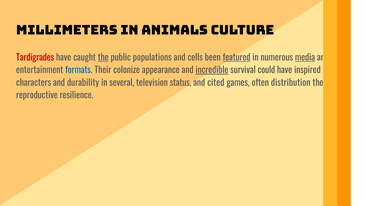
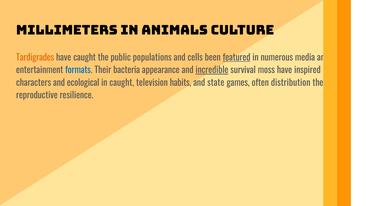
Tardigrades colour: red -> orange
the underline: present -> none
media underline: present -> none
colonize: colonize -> bacteria
could: could -> moss
durability: durability -> ecological
in several: several -> caught
status: status -> habits
cited: cited -> state
